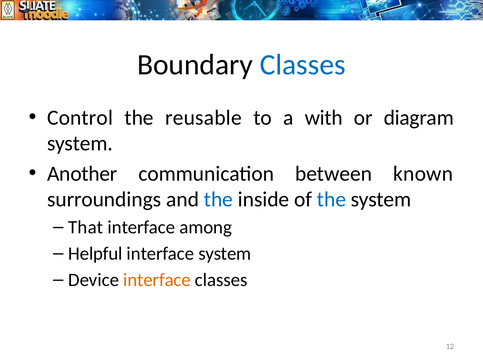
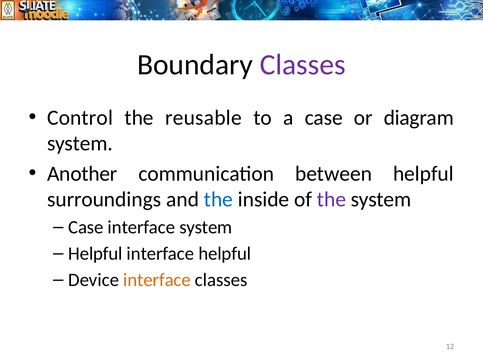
Classes at (303, 64) colour: blue -> purple
a with: with -> case
between known: known -> helpful
the at (332, 199) colour: blue -> purple
That at (86, 227): That -> Case
interface among: among -> system
interface system: system -> helpful
